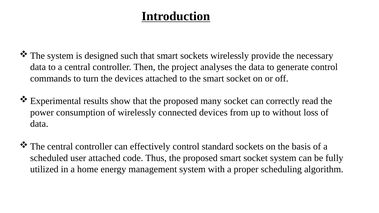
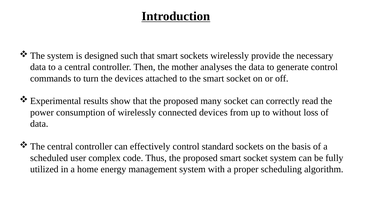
project: project -> mother
user attached: attached -> complex
